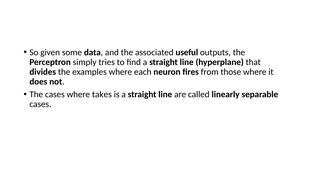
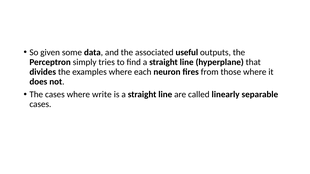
takes: takes -> write
